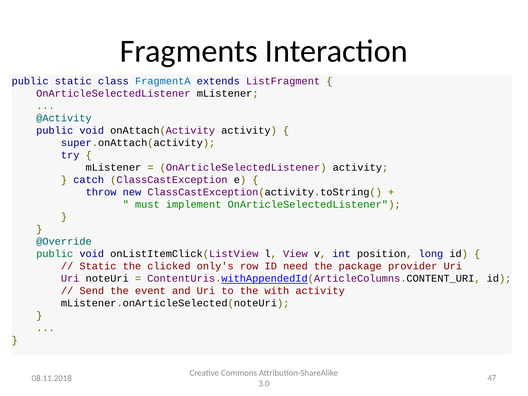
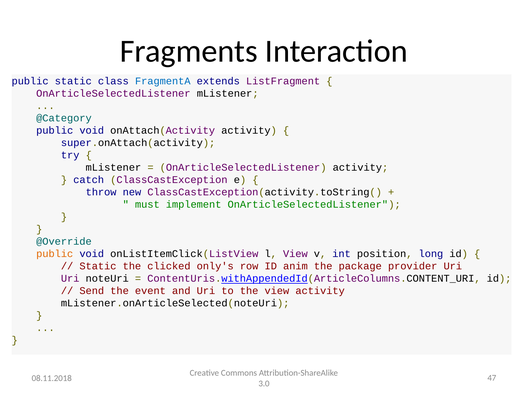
@Activity: @Activity -> @Category
public at (55, 254) colour: green -> orange
need: need -> anim
the with: with -> view
